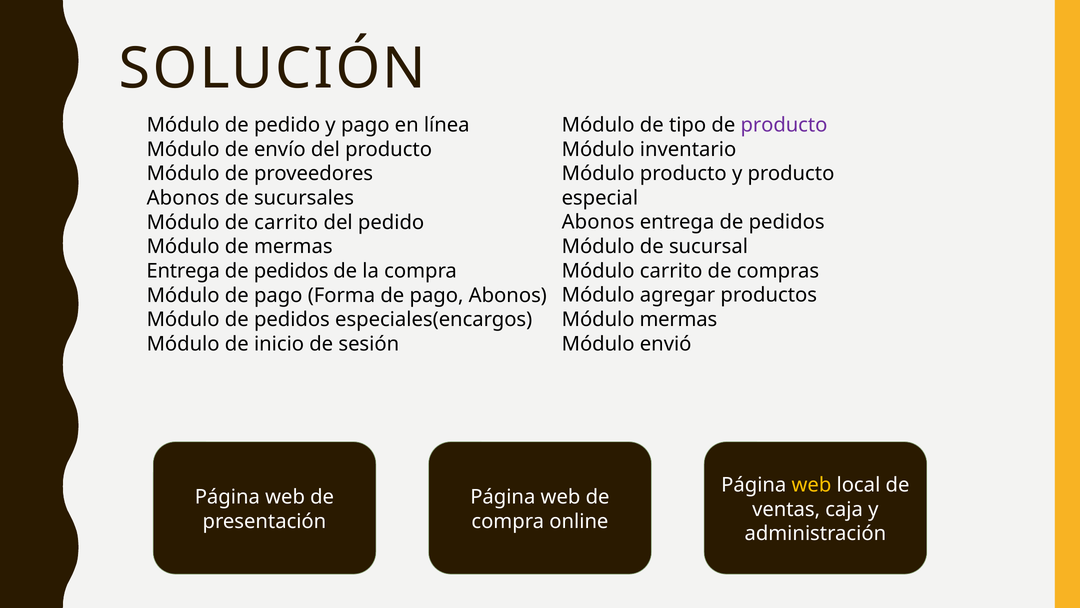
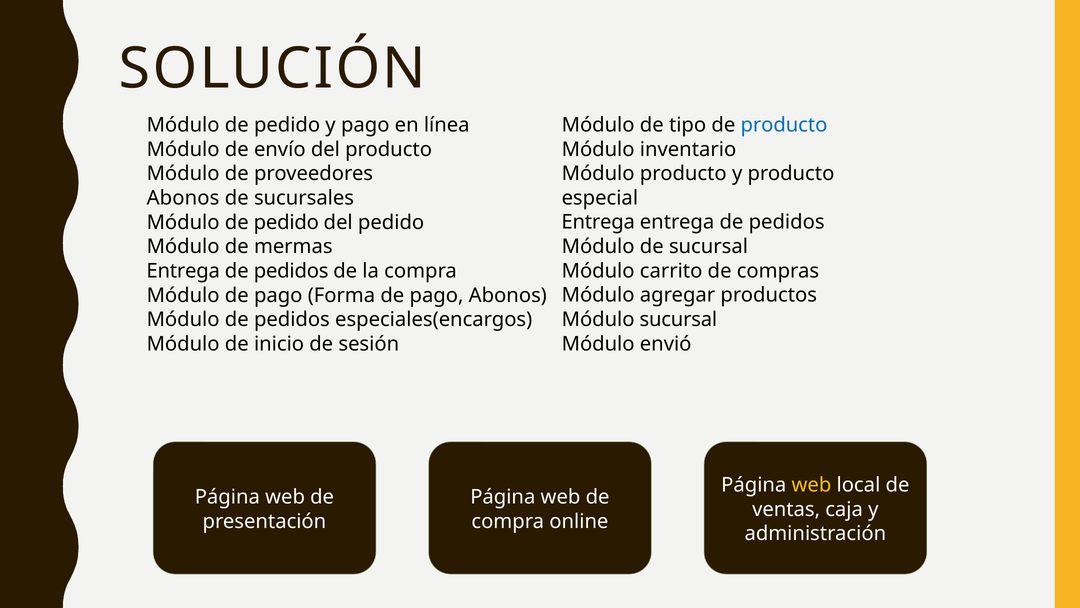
producto at (784, 125) colour: purple -> blue
Abonos at (598, 222): Abonos -> Entrega
carrito at (286, 222): carrito -> pedido
Módulo mermas: mermas -> sucursal
